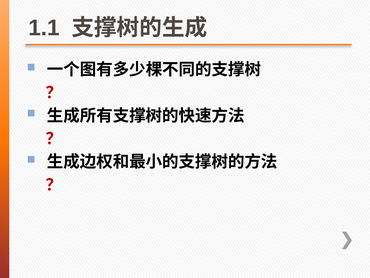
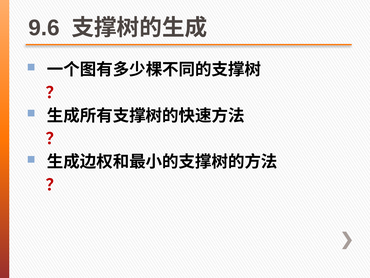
1.1: 1.1 -> 9.6
